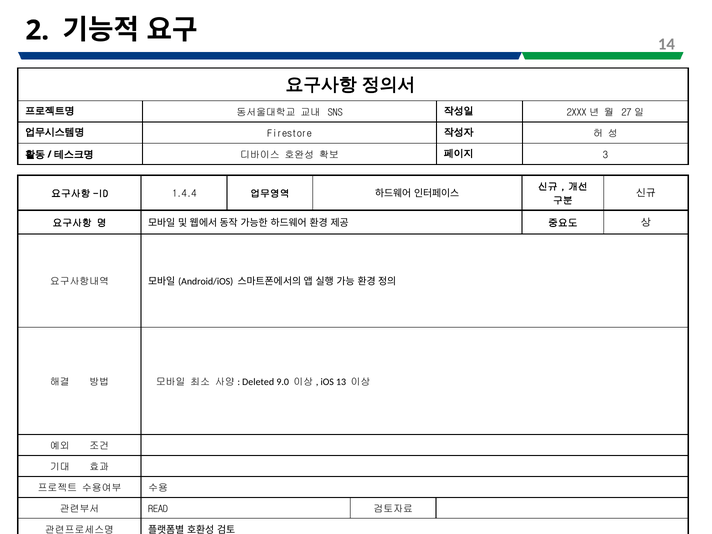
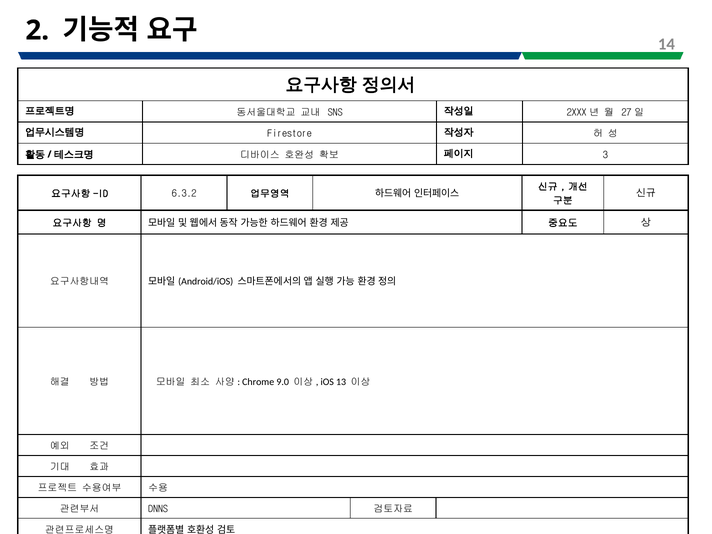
1.4.4: 1.4.4 -> 6.3.2
Deleted: Deleted -> Chrome
READ: READ -> DNNS
